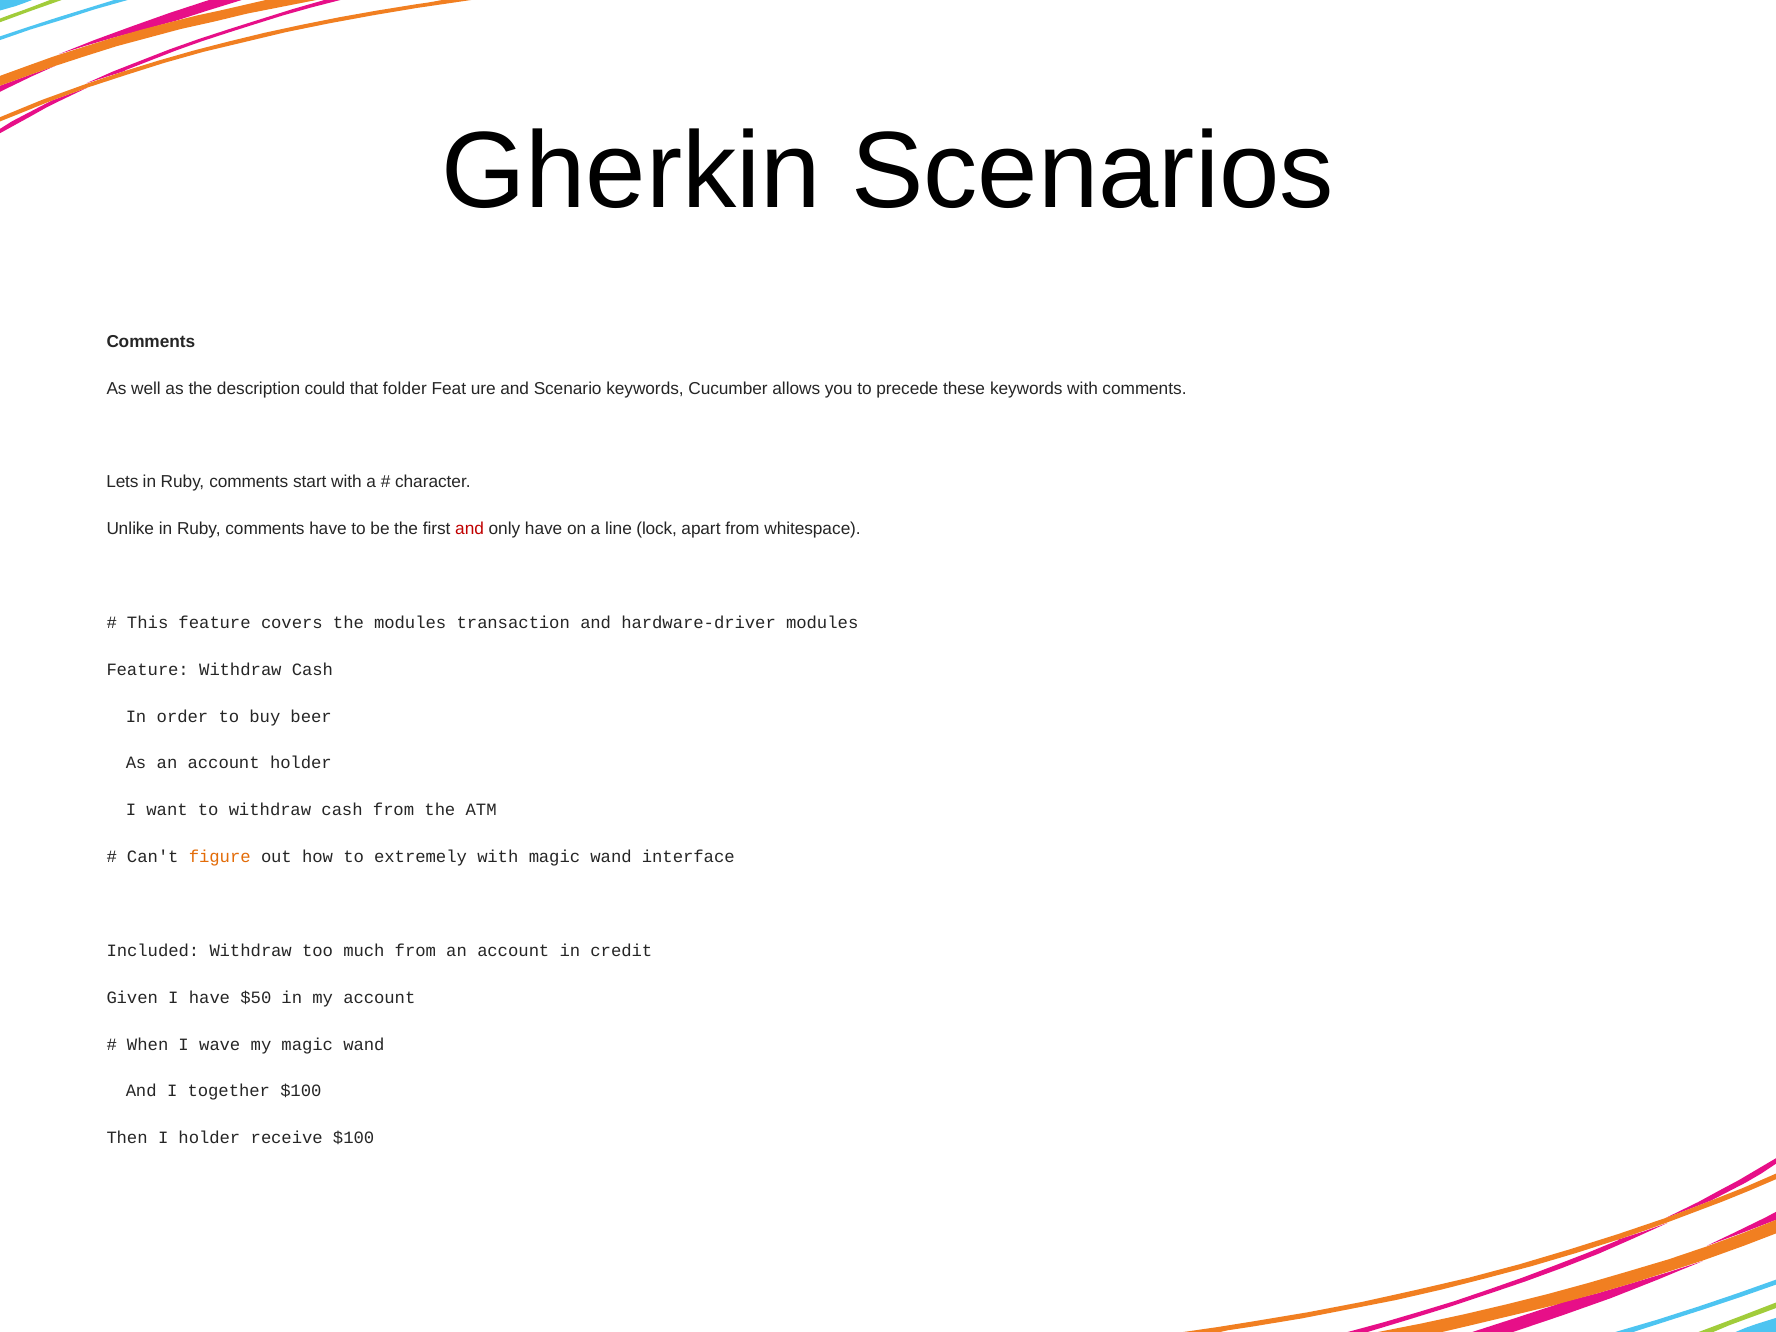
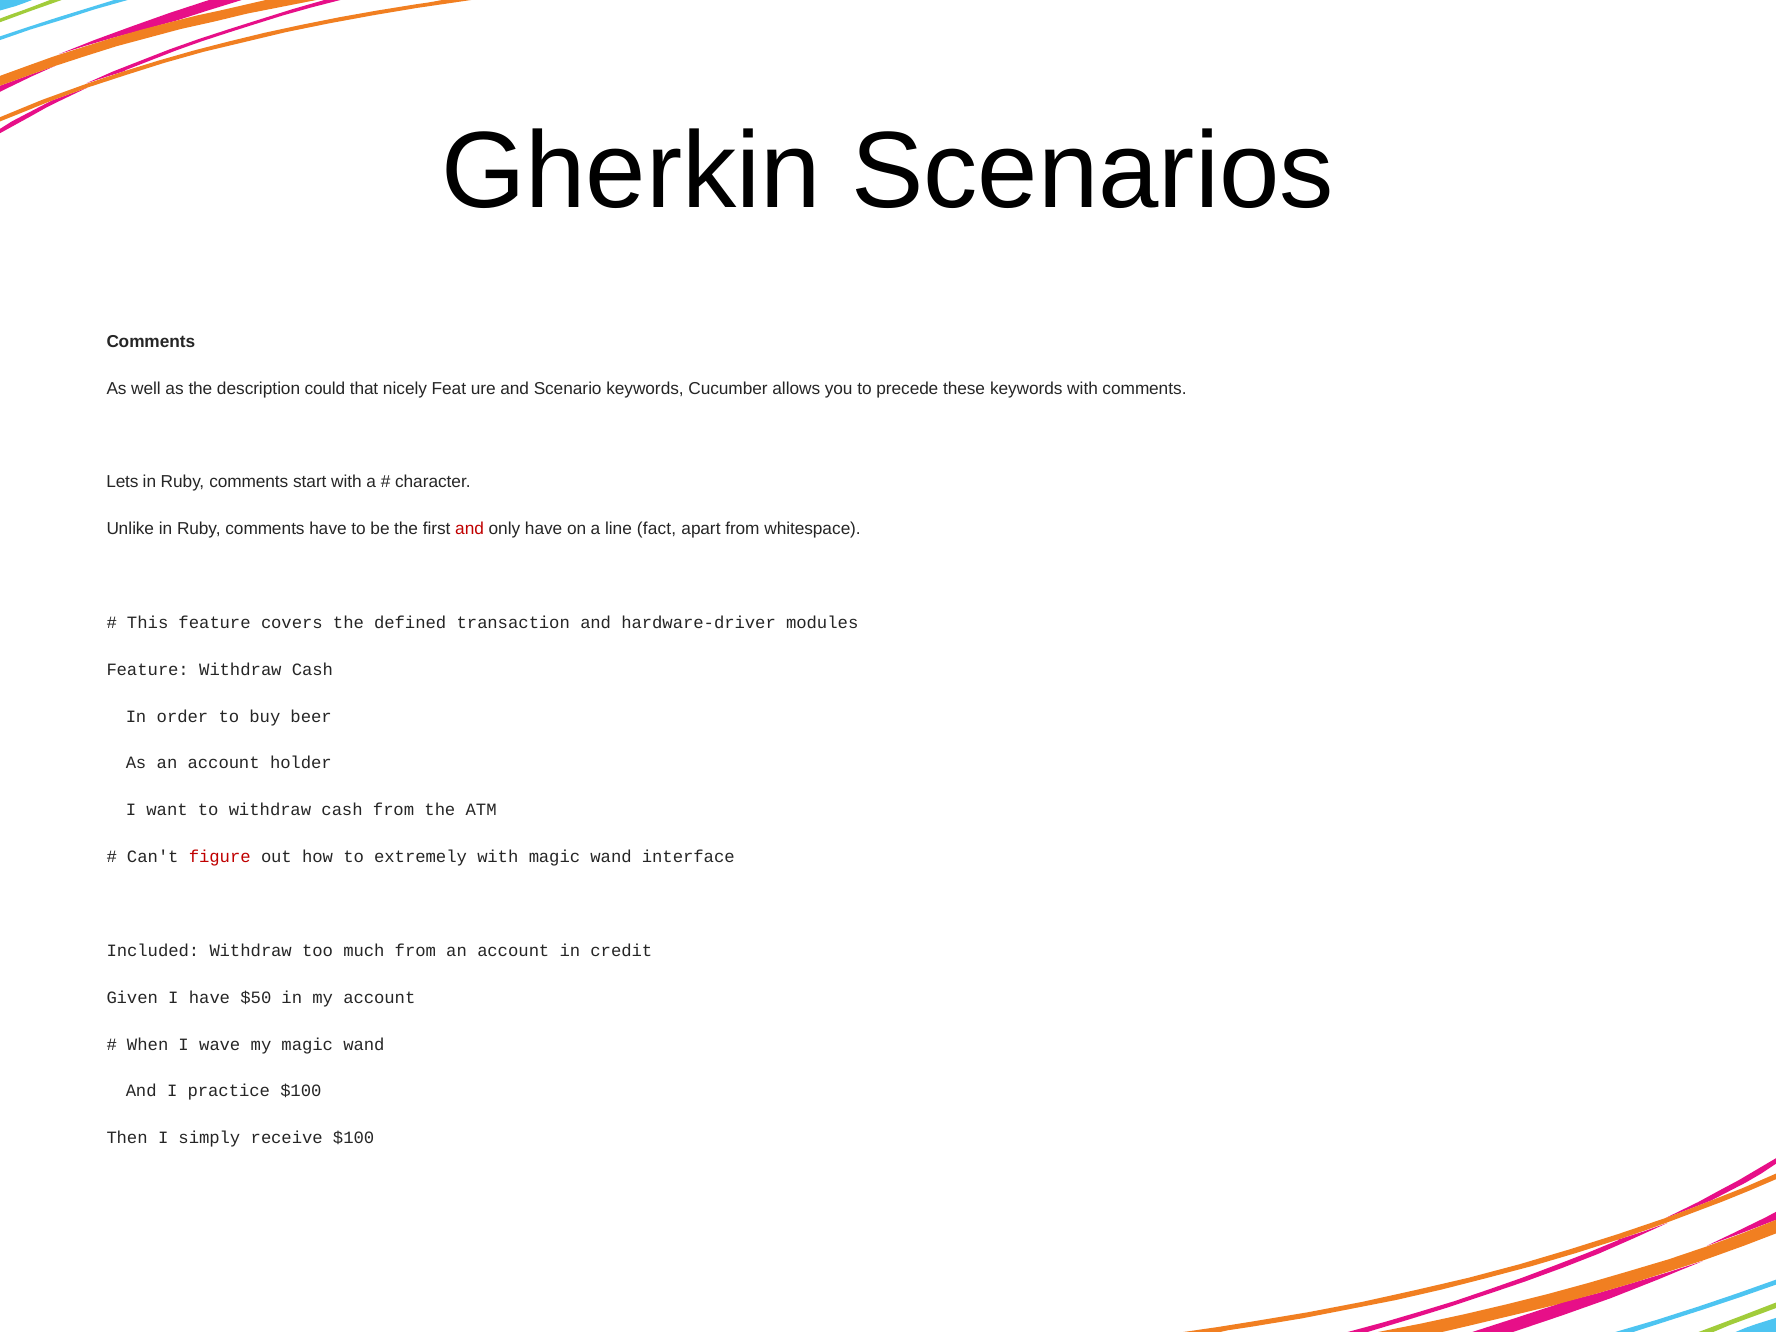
folder: folder -> nicely
lock: lock -> fact
the modules: modules -> defined
figure colour: orange -> red
together: together -> practice
I holder: holder -> simply
